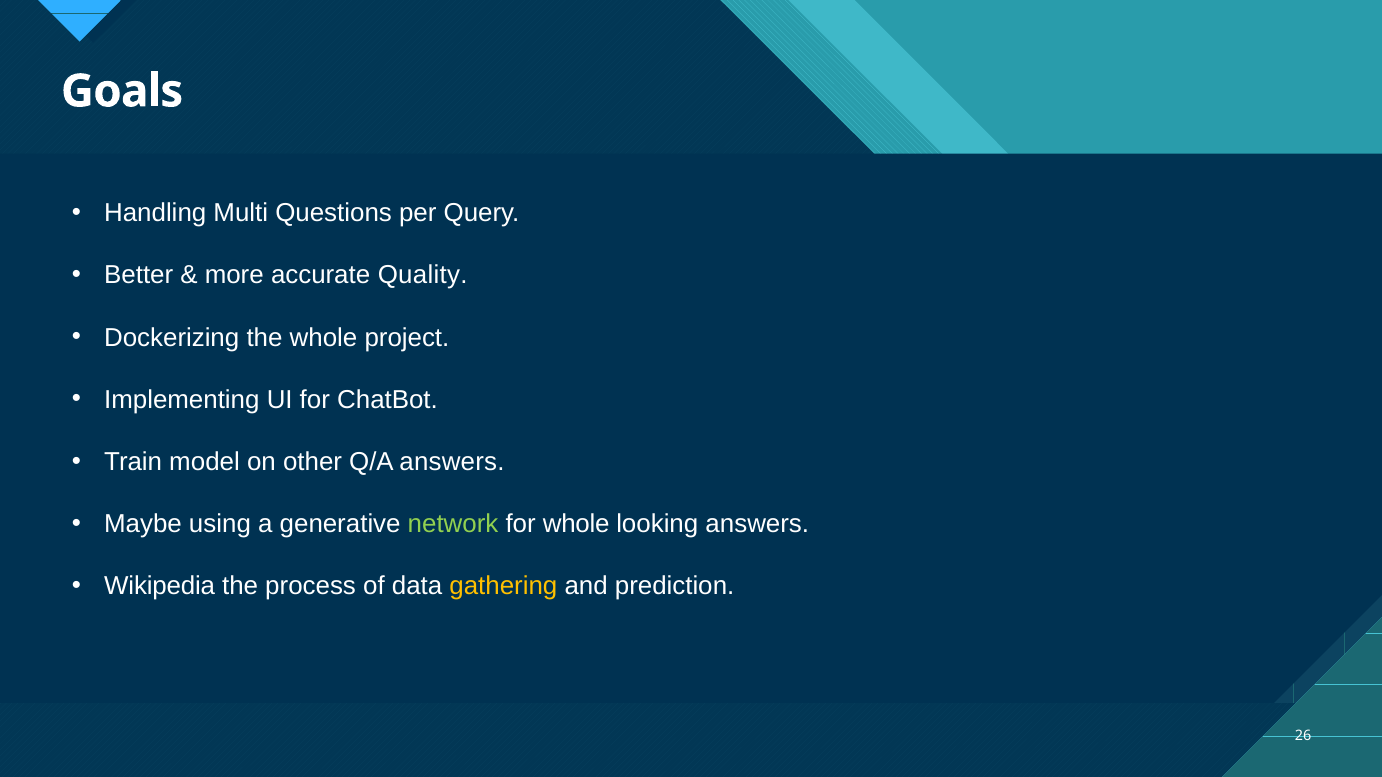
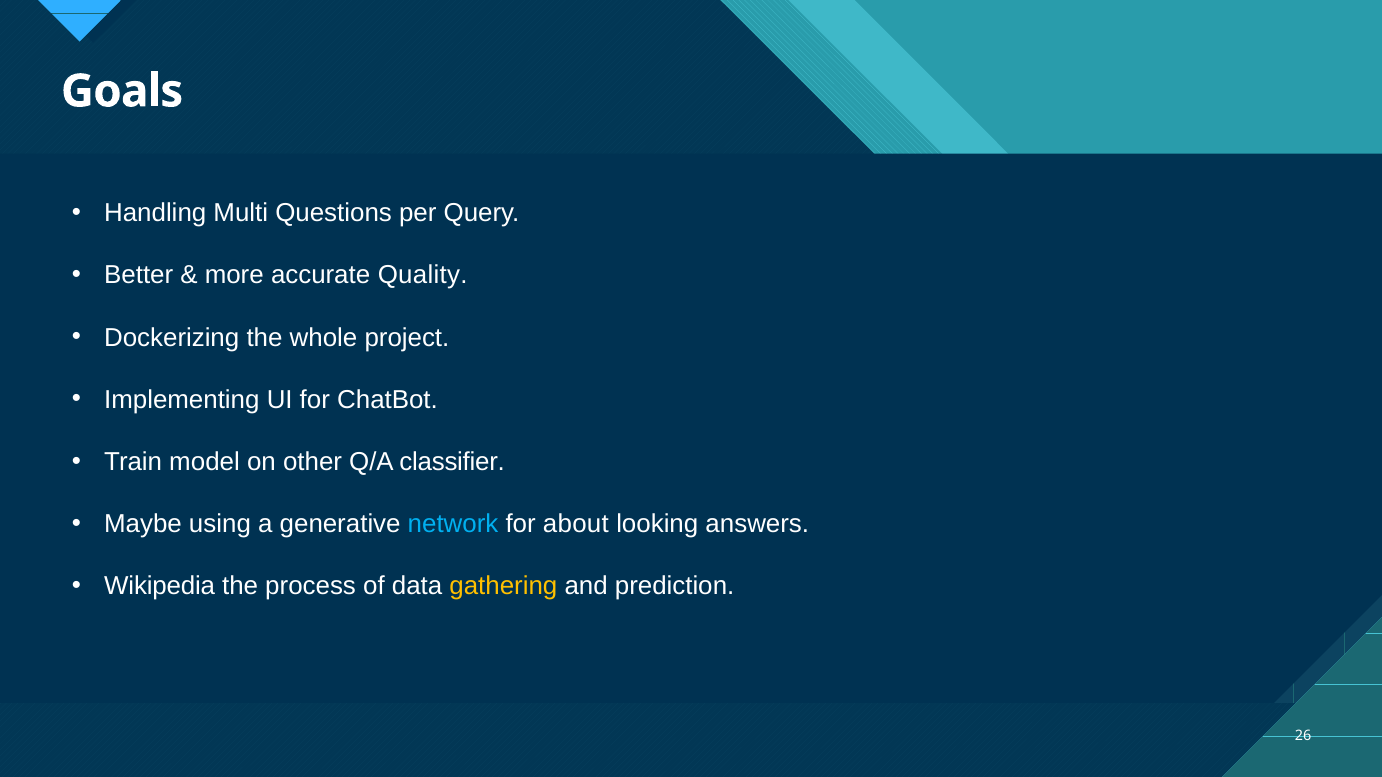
Q/A answers: answers -> classifier
network colour: light green -> light blue
for whole: whole -> about
